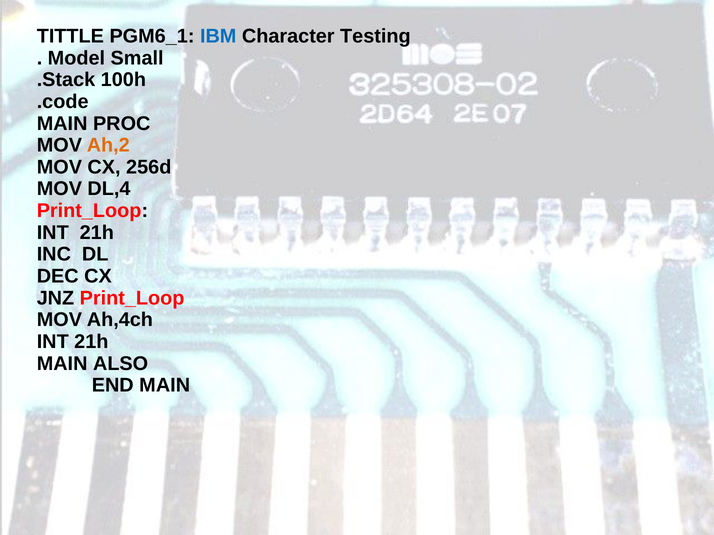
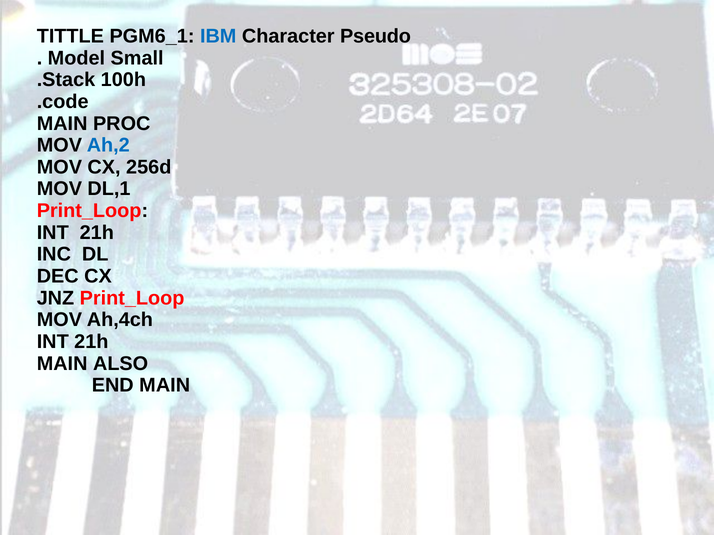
Testing: Testing -> Pseudo
Ah,2 colour: orange -> blue
DL,4: DL,4 -> DL,1
